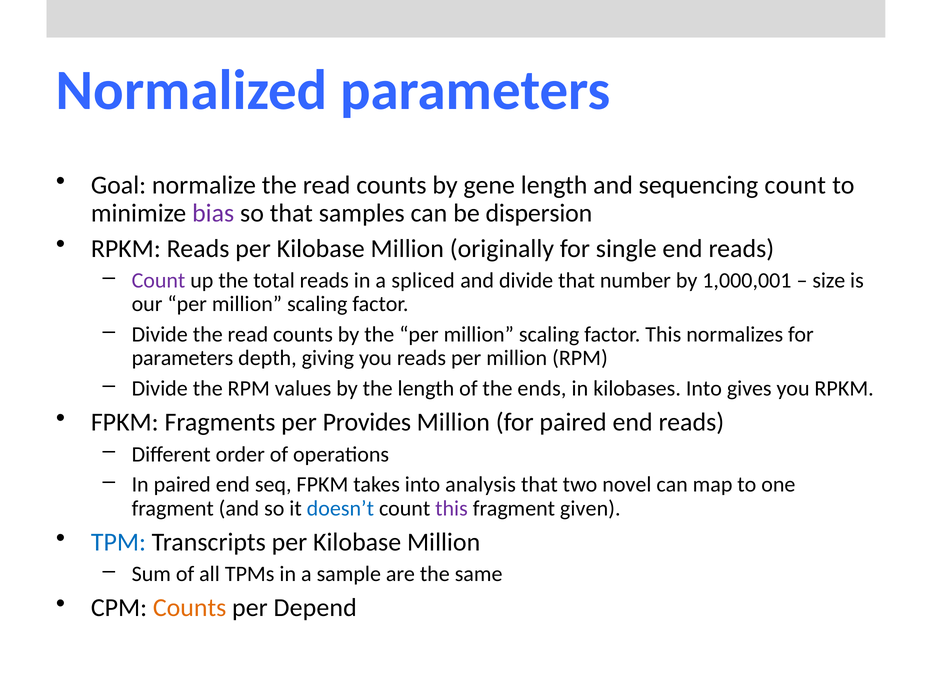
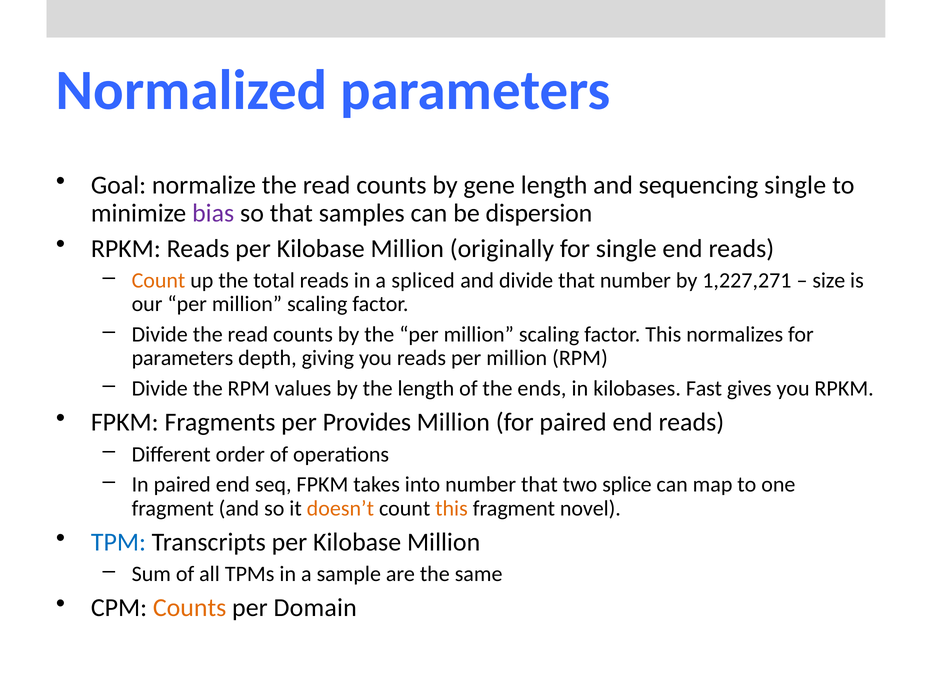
sequencing count: count -> single
Count at (158, 280) colour: purple -> orange
1,000,001: 1,000,001 -> 1,227,271
kilobases Into: Into -> Fast
into analysis: analysis -> number
novel: novel -> splice
doesn’t colour: blue -> orange
this at (451, 508) colour: purple -> orange
given: given -> novel
Depend: Depend -> Domain
